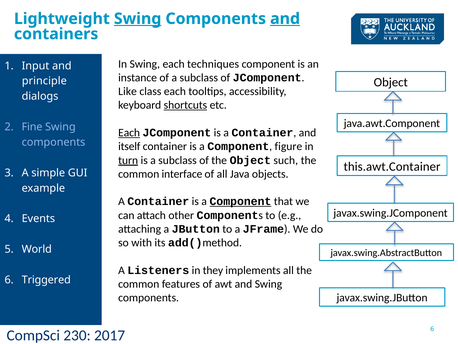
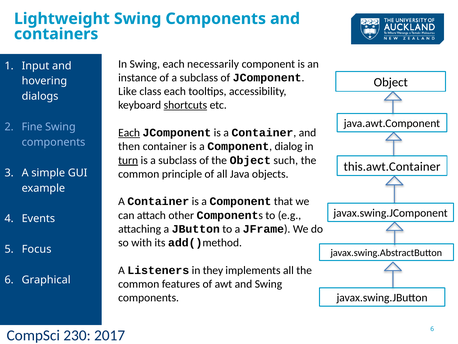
Swing at (138, 19) underline: present -> none
and at (285, 19) underline: present -> none
techniques: techniques -> necessarily
principle: principle -> hovering
itself: itself -> then
figure: figure -> dialog
interface: interface -> principle
Component at (240, 201) underline: present -> none
World: World -> Focus
Triggered: Triggered -> Graphical
